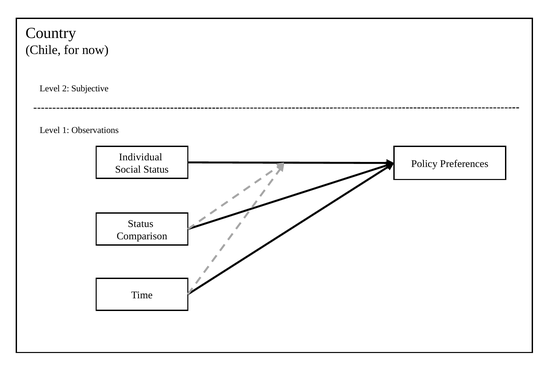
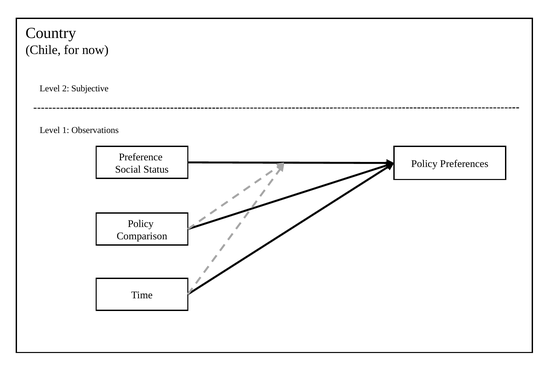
Individual: Individual -> Preference
Status at (141, 224): Status -> Policy
